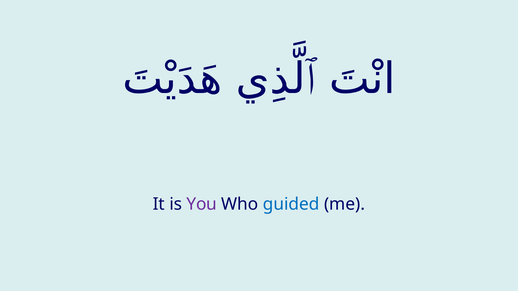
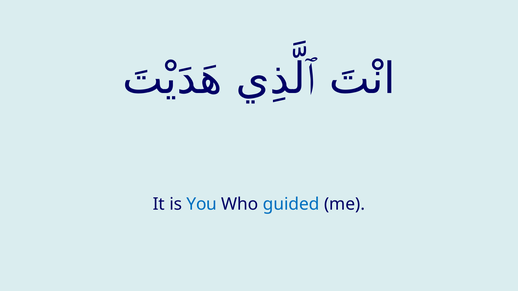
You colour: purple -> blue
